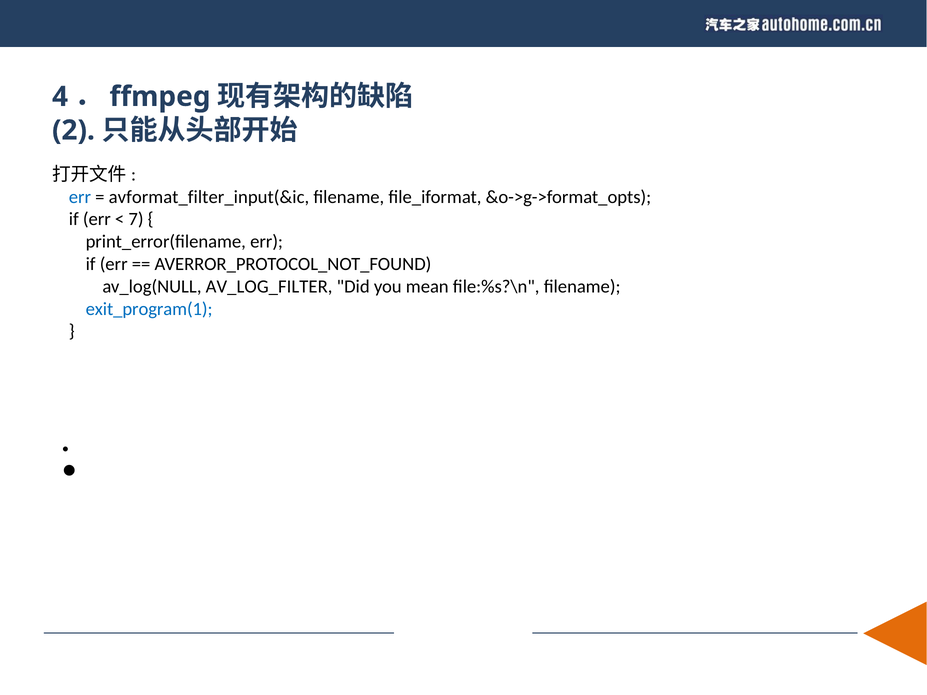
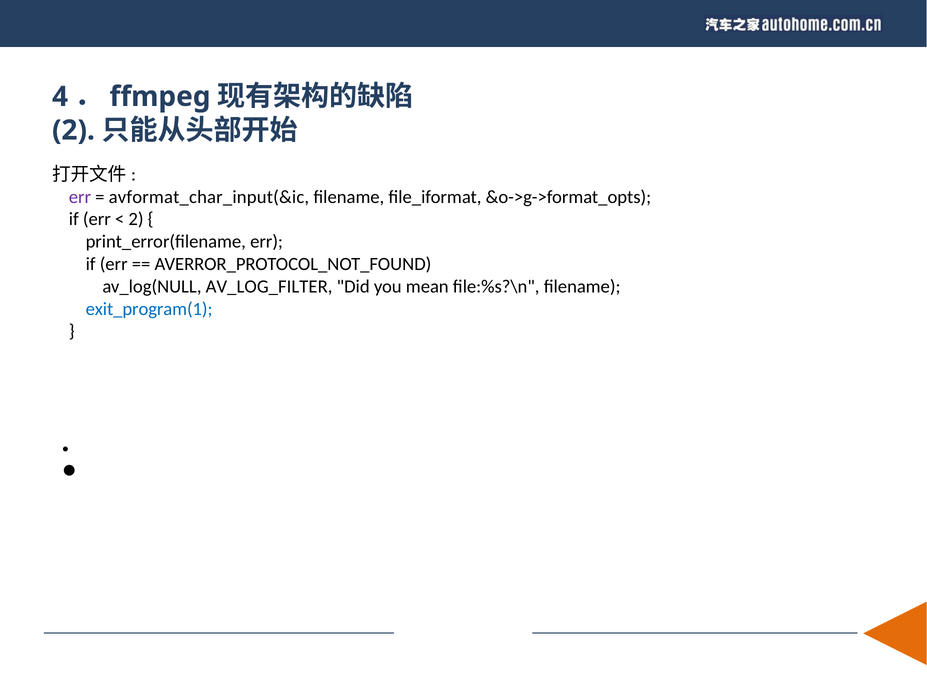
err at (80, 197) colour: blue -> purple
avformat_filter_input(&ic: avformat_filter_input(&ic -> avformat_char_input(&ic
7 at (136, 219): 7 -> 2
